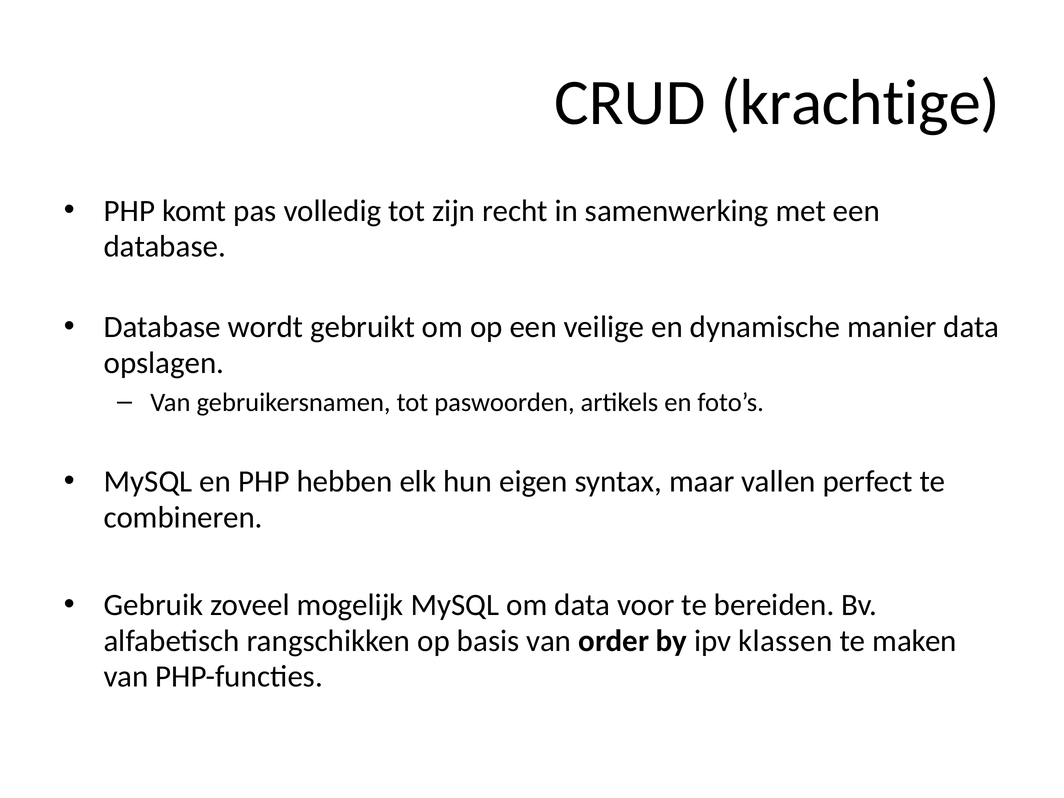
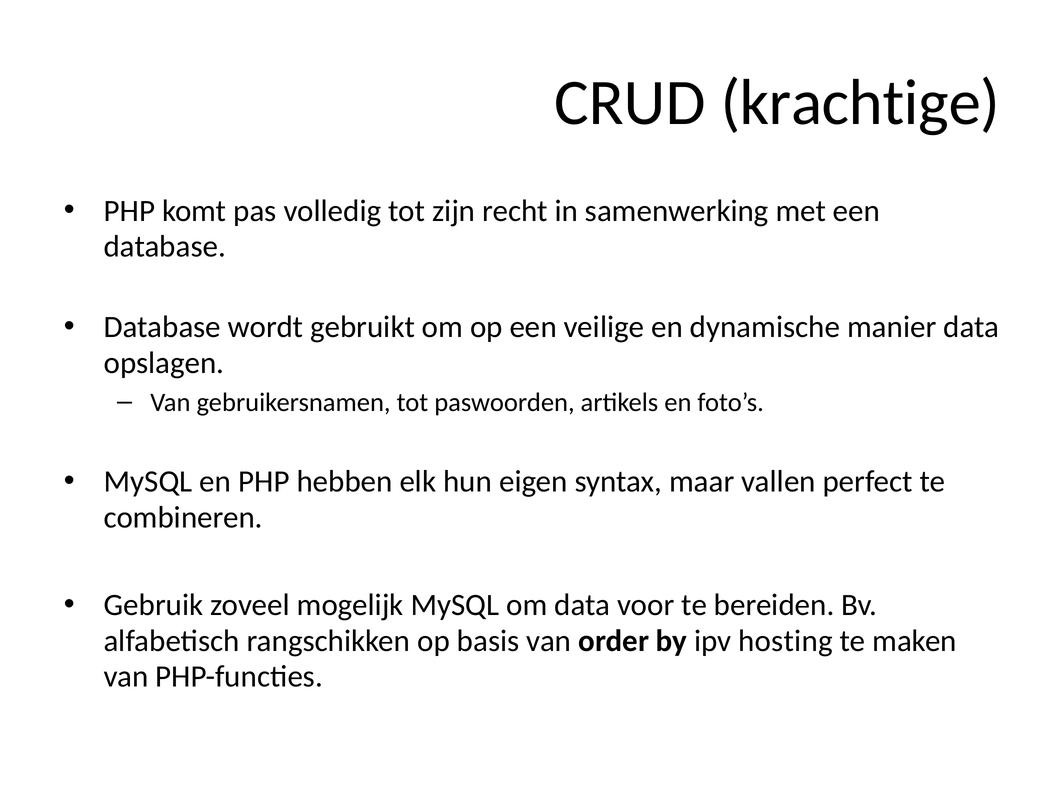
klassen: klassen -> hosting
